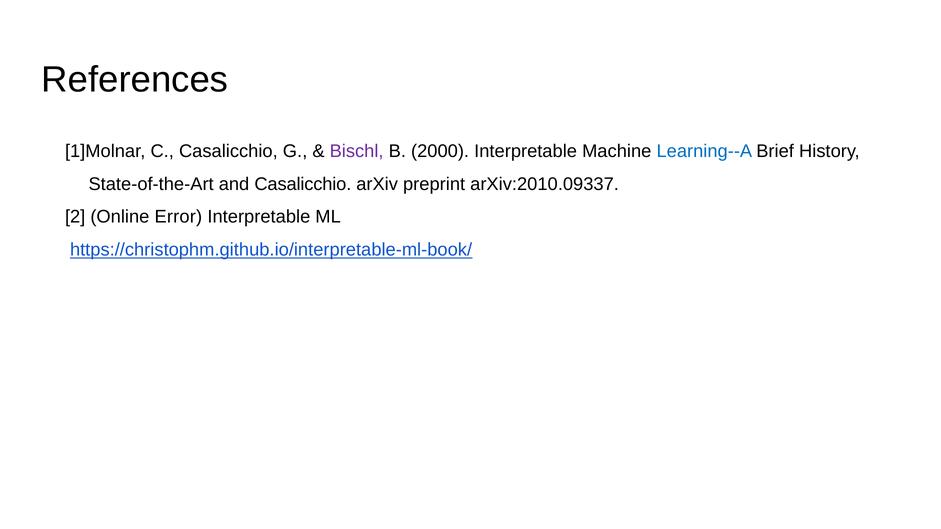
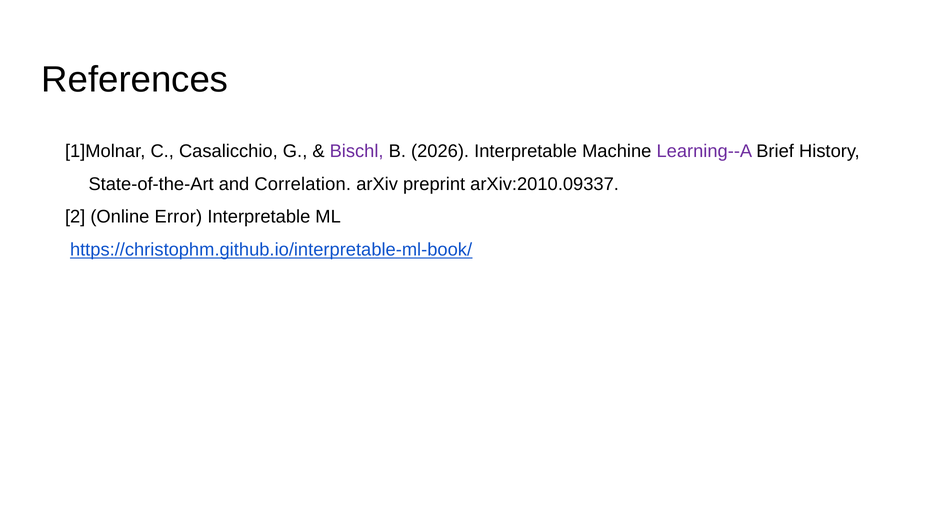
2000: 2000 -> 2026
Learning--A colour: blue -> purple
and Casalicchio: Casalicchio -> Correlation
